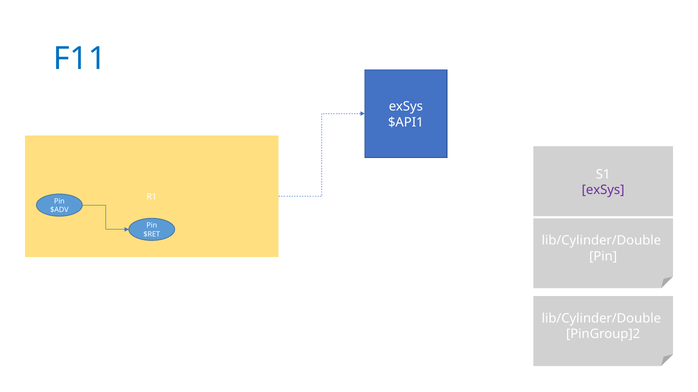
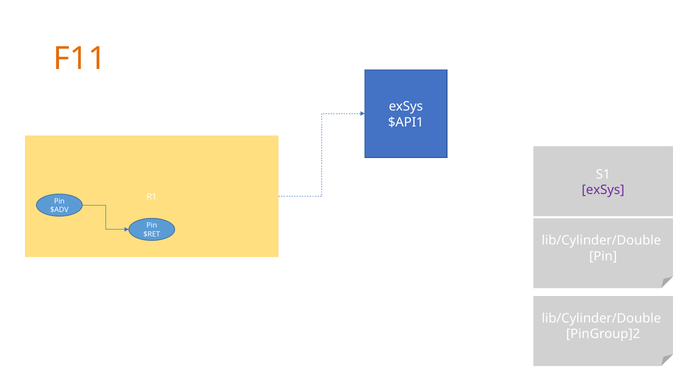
F11 colour: blue -> orange
